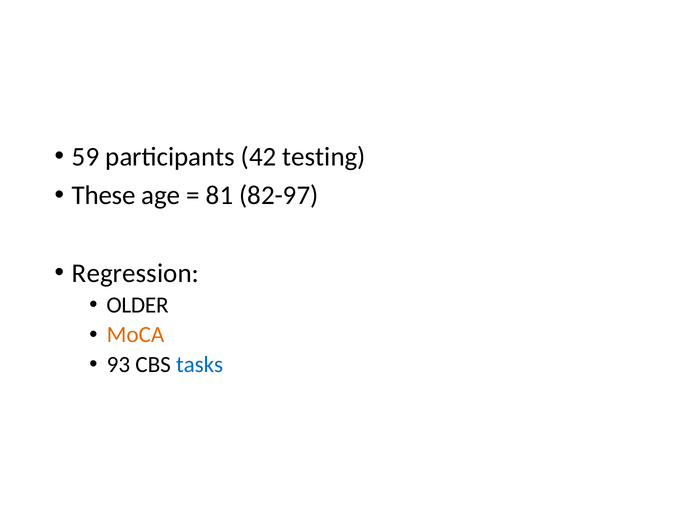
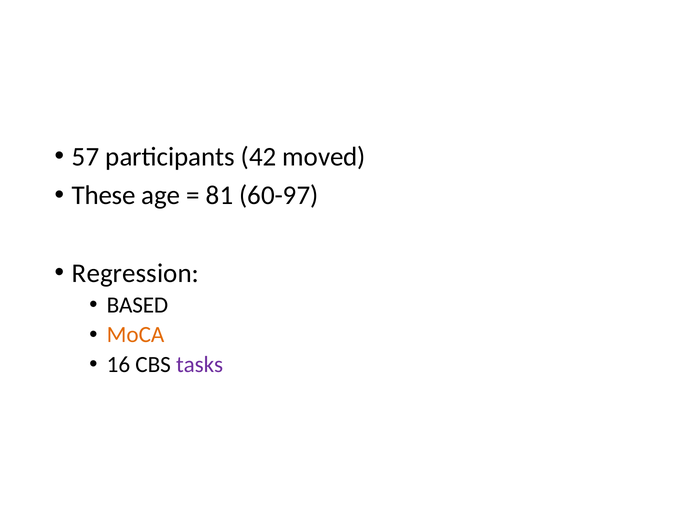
59: 59 -> 57
testing: testing -> moved
82-97: 82-97 -> 60-97
OLDER: OLDER -> BASED
93: 93 -> 16
tasks colour: blue -> purple
